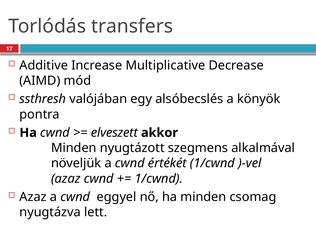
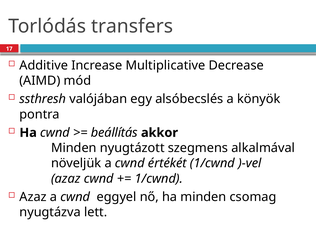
elveszett: elveszett -> beállítás
